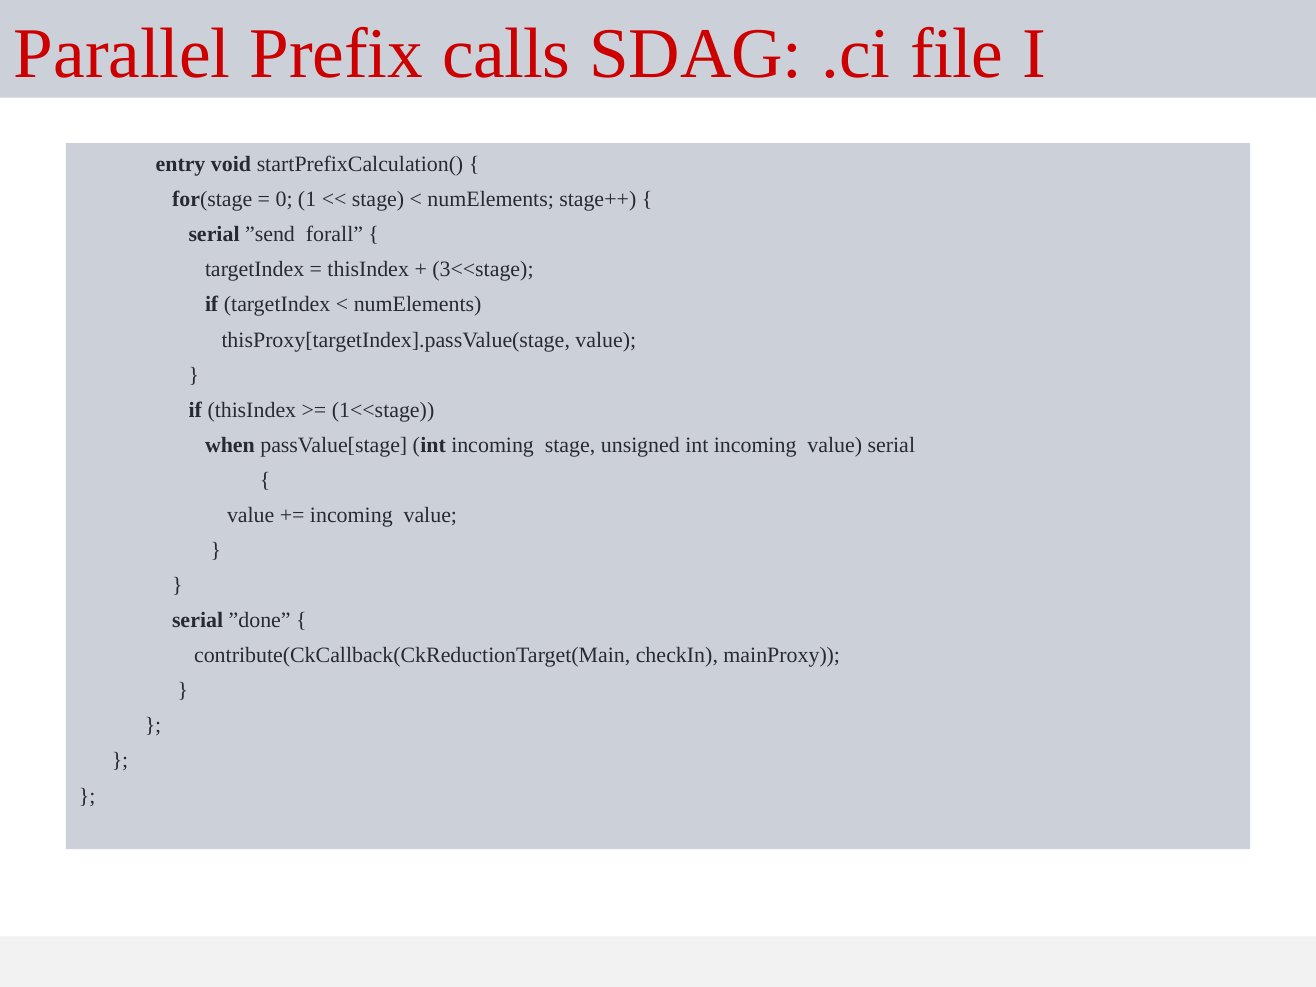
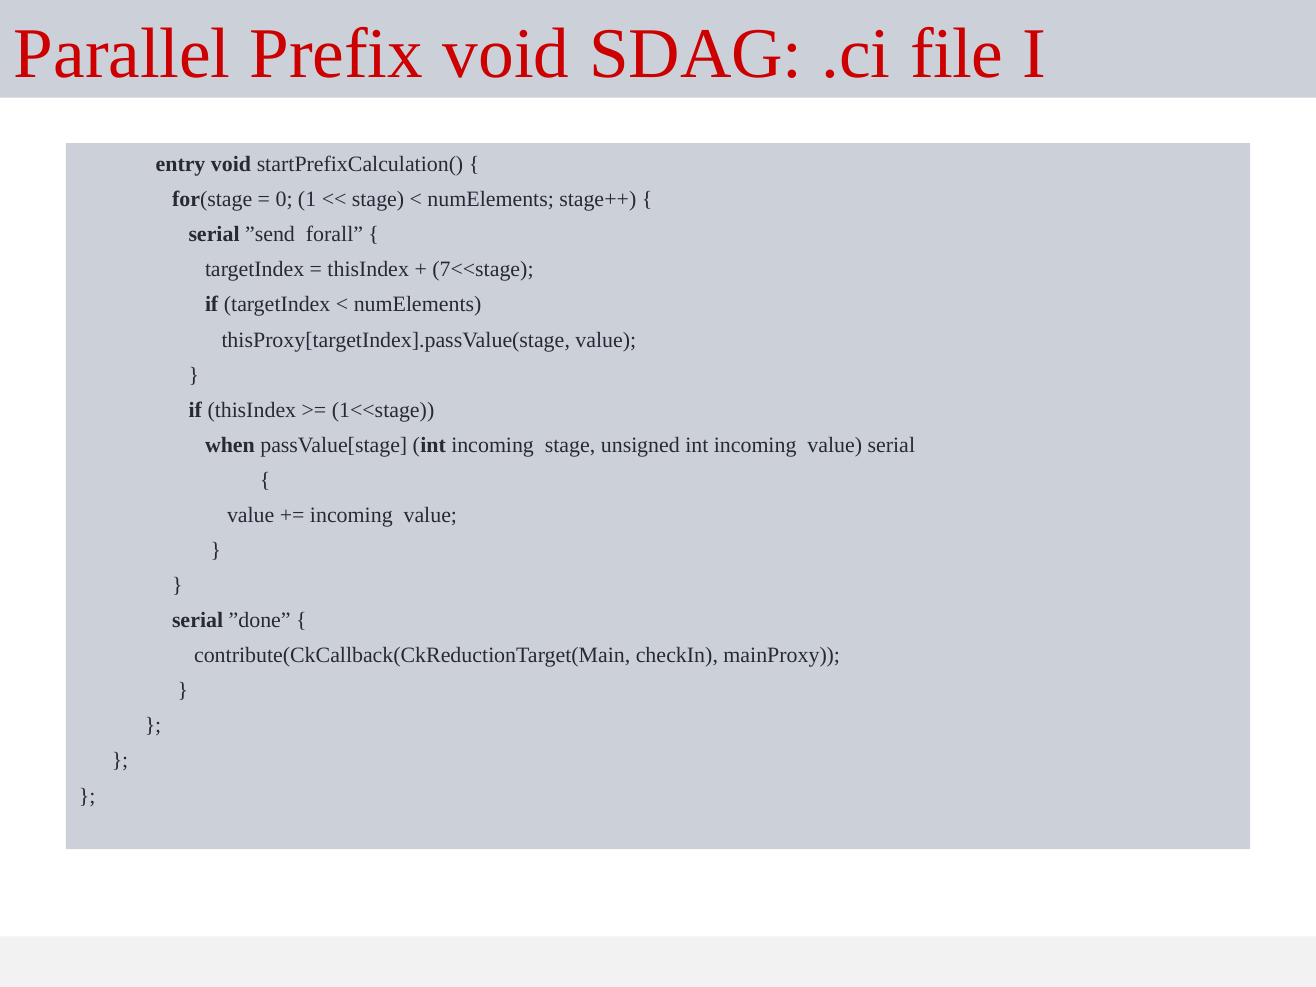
Prefix calls: calls -> void
3<<stage: 3<<stage -> 7<<stage
